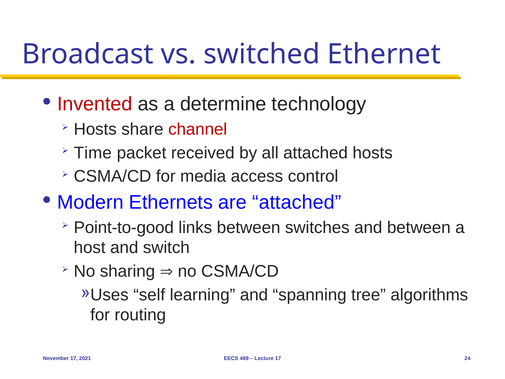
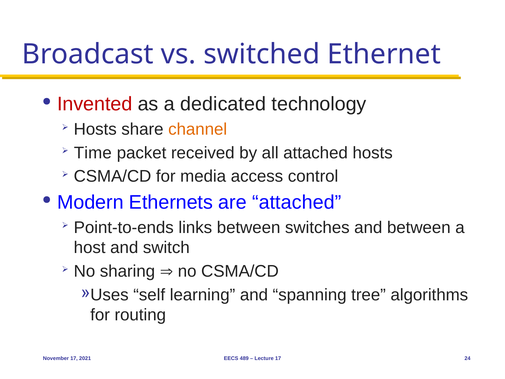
determine: determine -> dedicated
channel colour: red -> orange
Point-to-good: Point-to-good -> Point-to-ends
